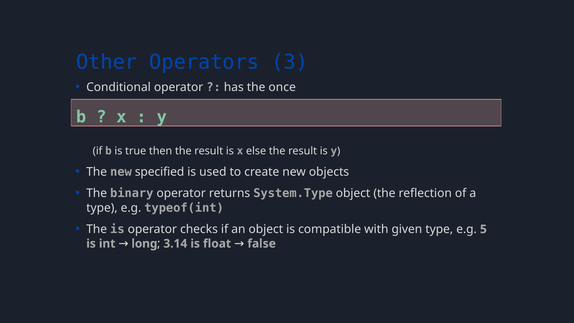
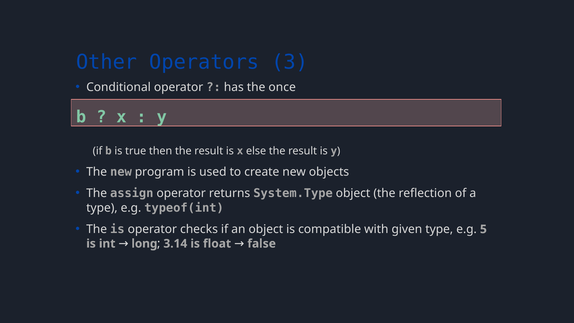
specified: specified -> program
binary: binary -> assign
